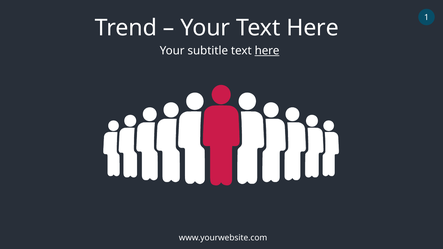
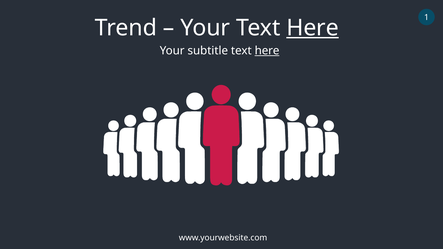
Here at (313, 28) underline: none -> present
